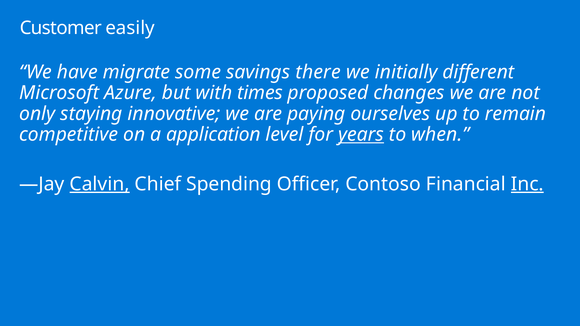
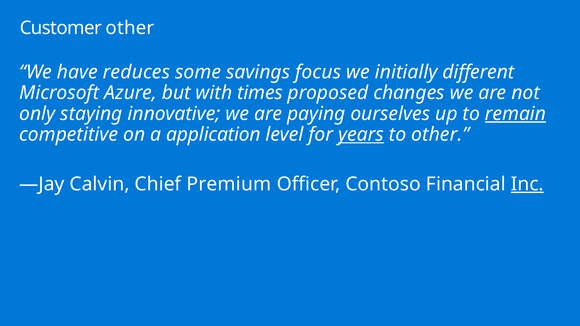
Customer easily: easily -> other
migrate: migrate -> reduces
there: there -> focus
remain underline: none -> present
to when: when -> other
Calvin underline: present -> none
Spending: Spending -> Premium
